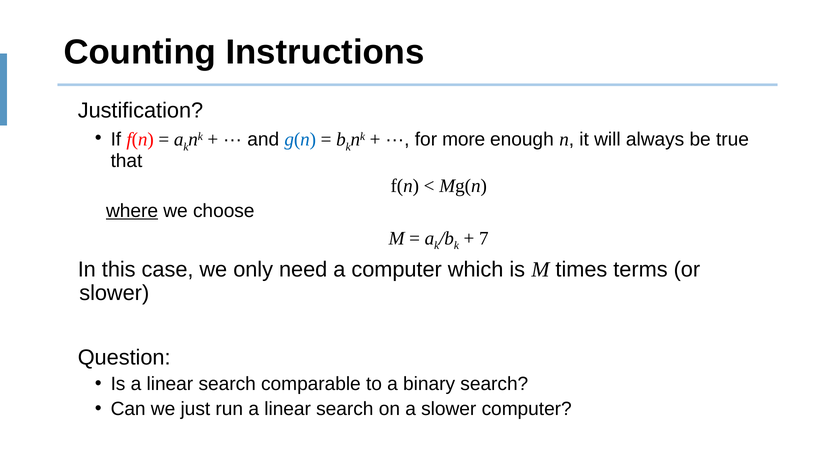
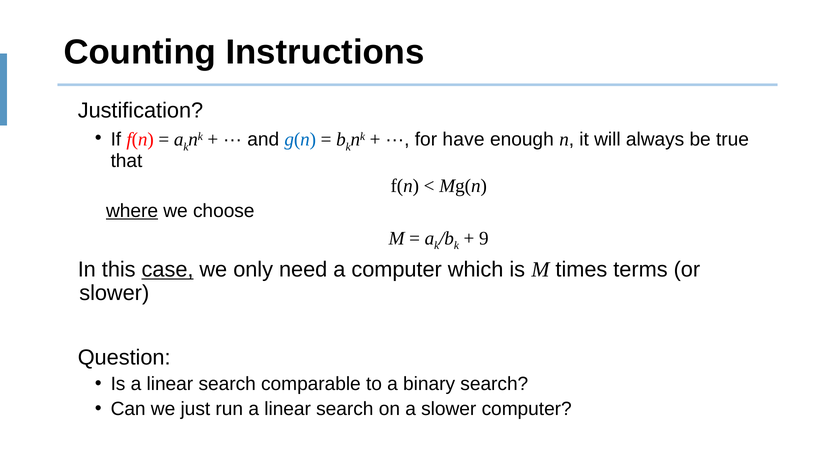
more: more -> have
7: 7 -> 9
case underline: none -> present
